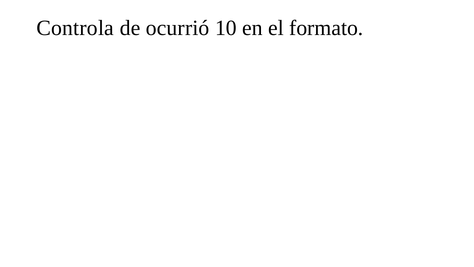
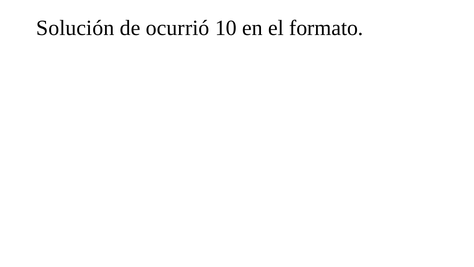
Controla: Controla -> Solución
